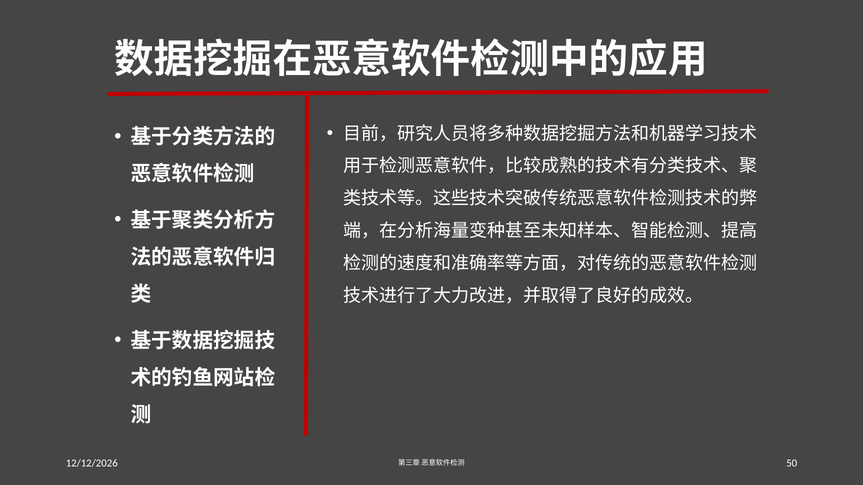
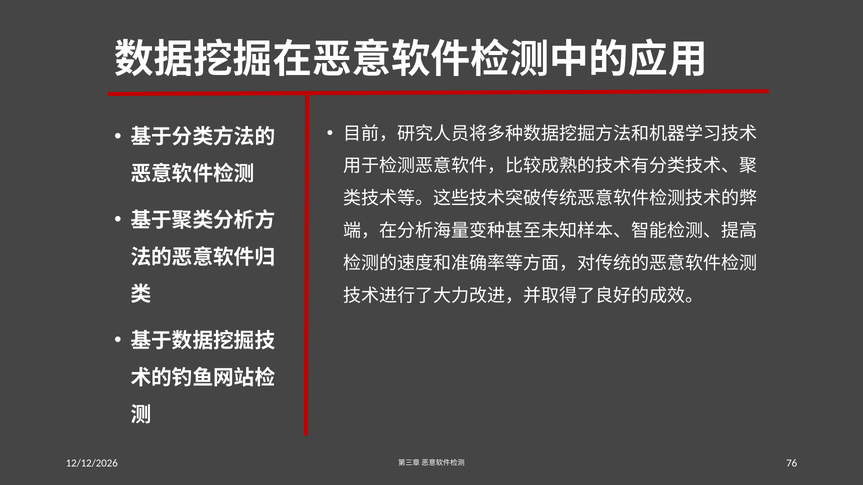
50: 50 -> 76
